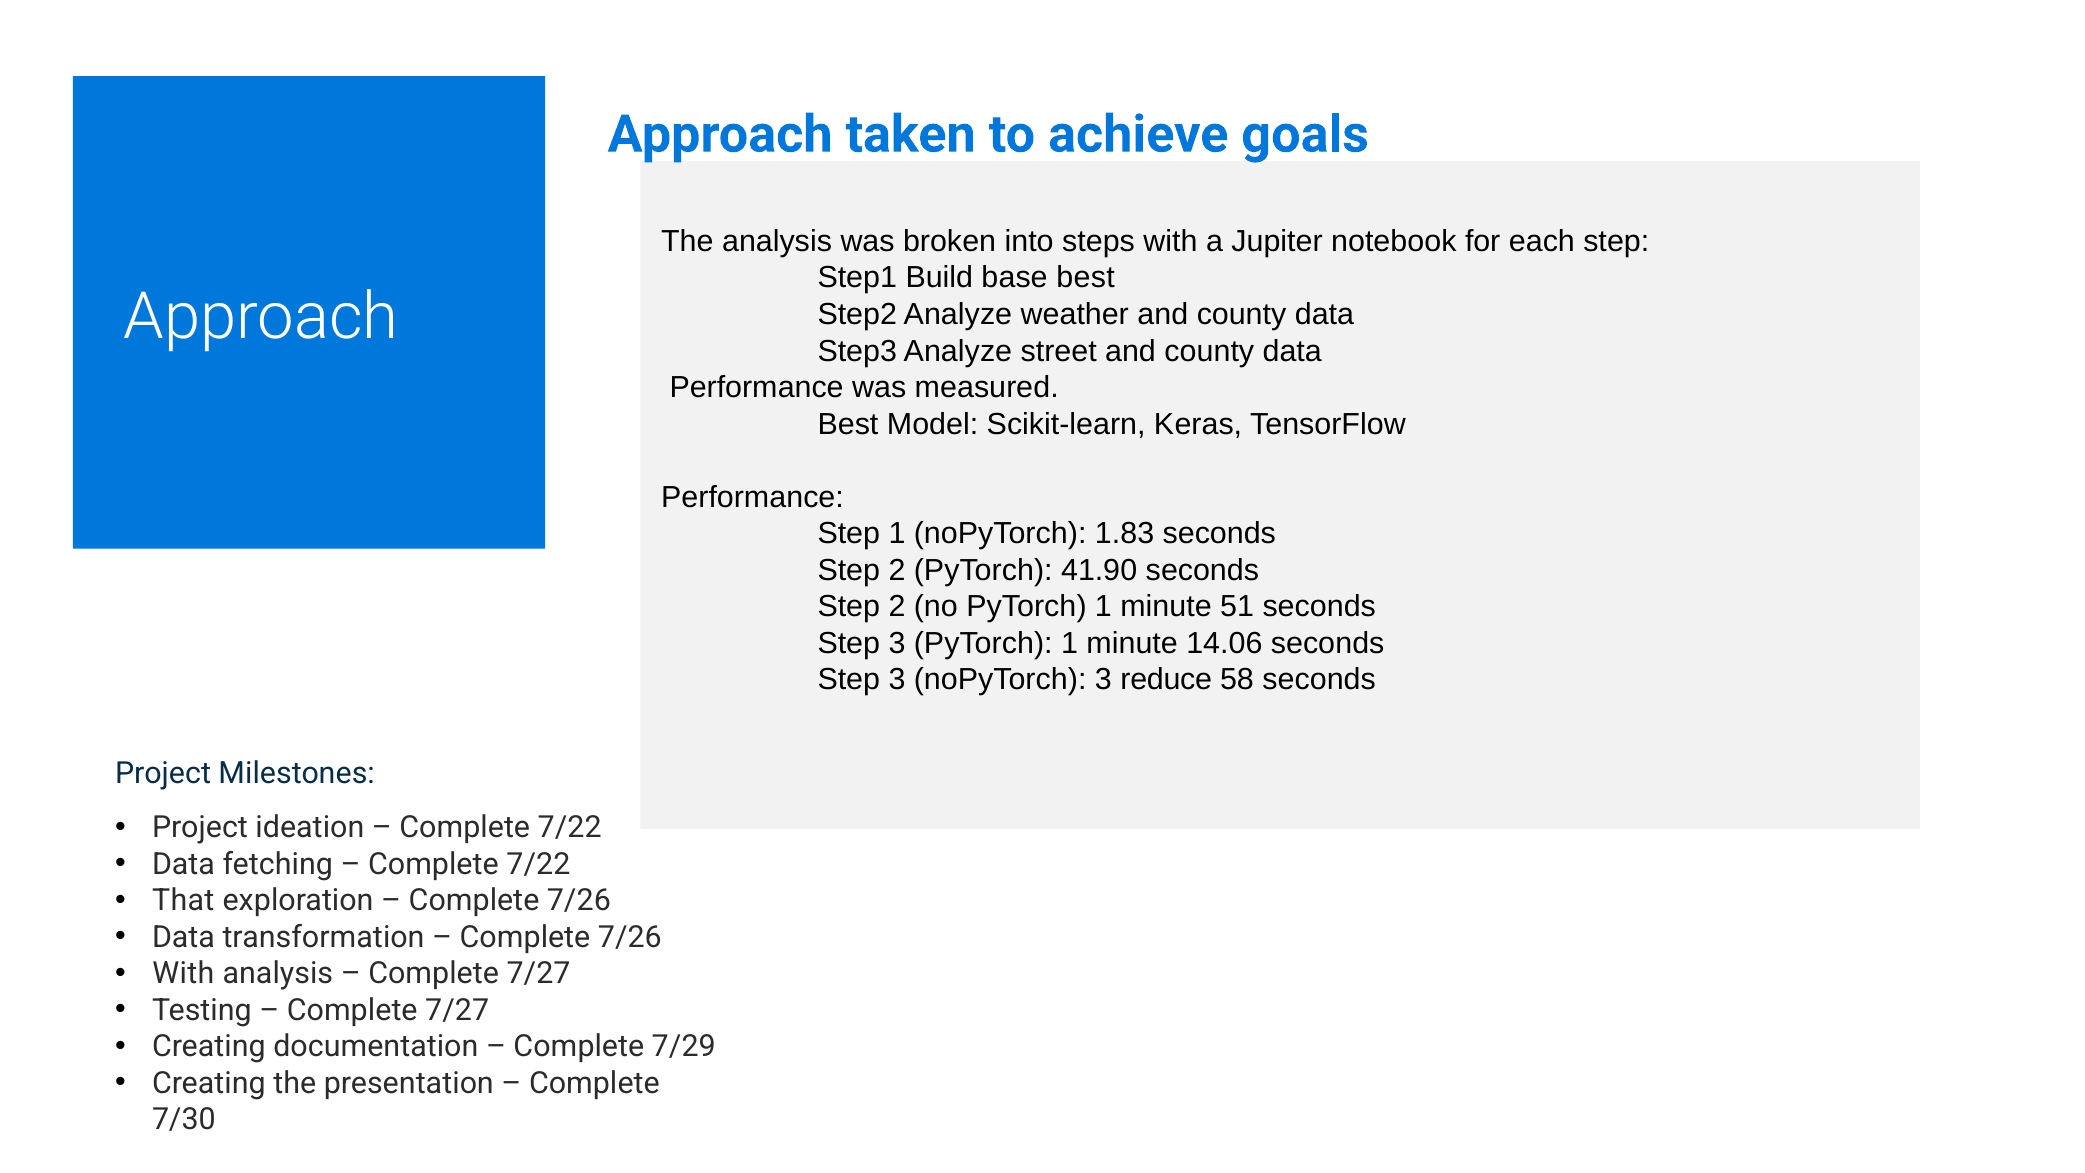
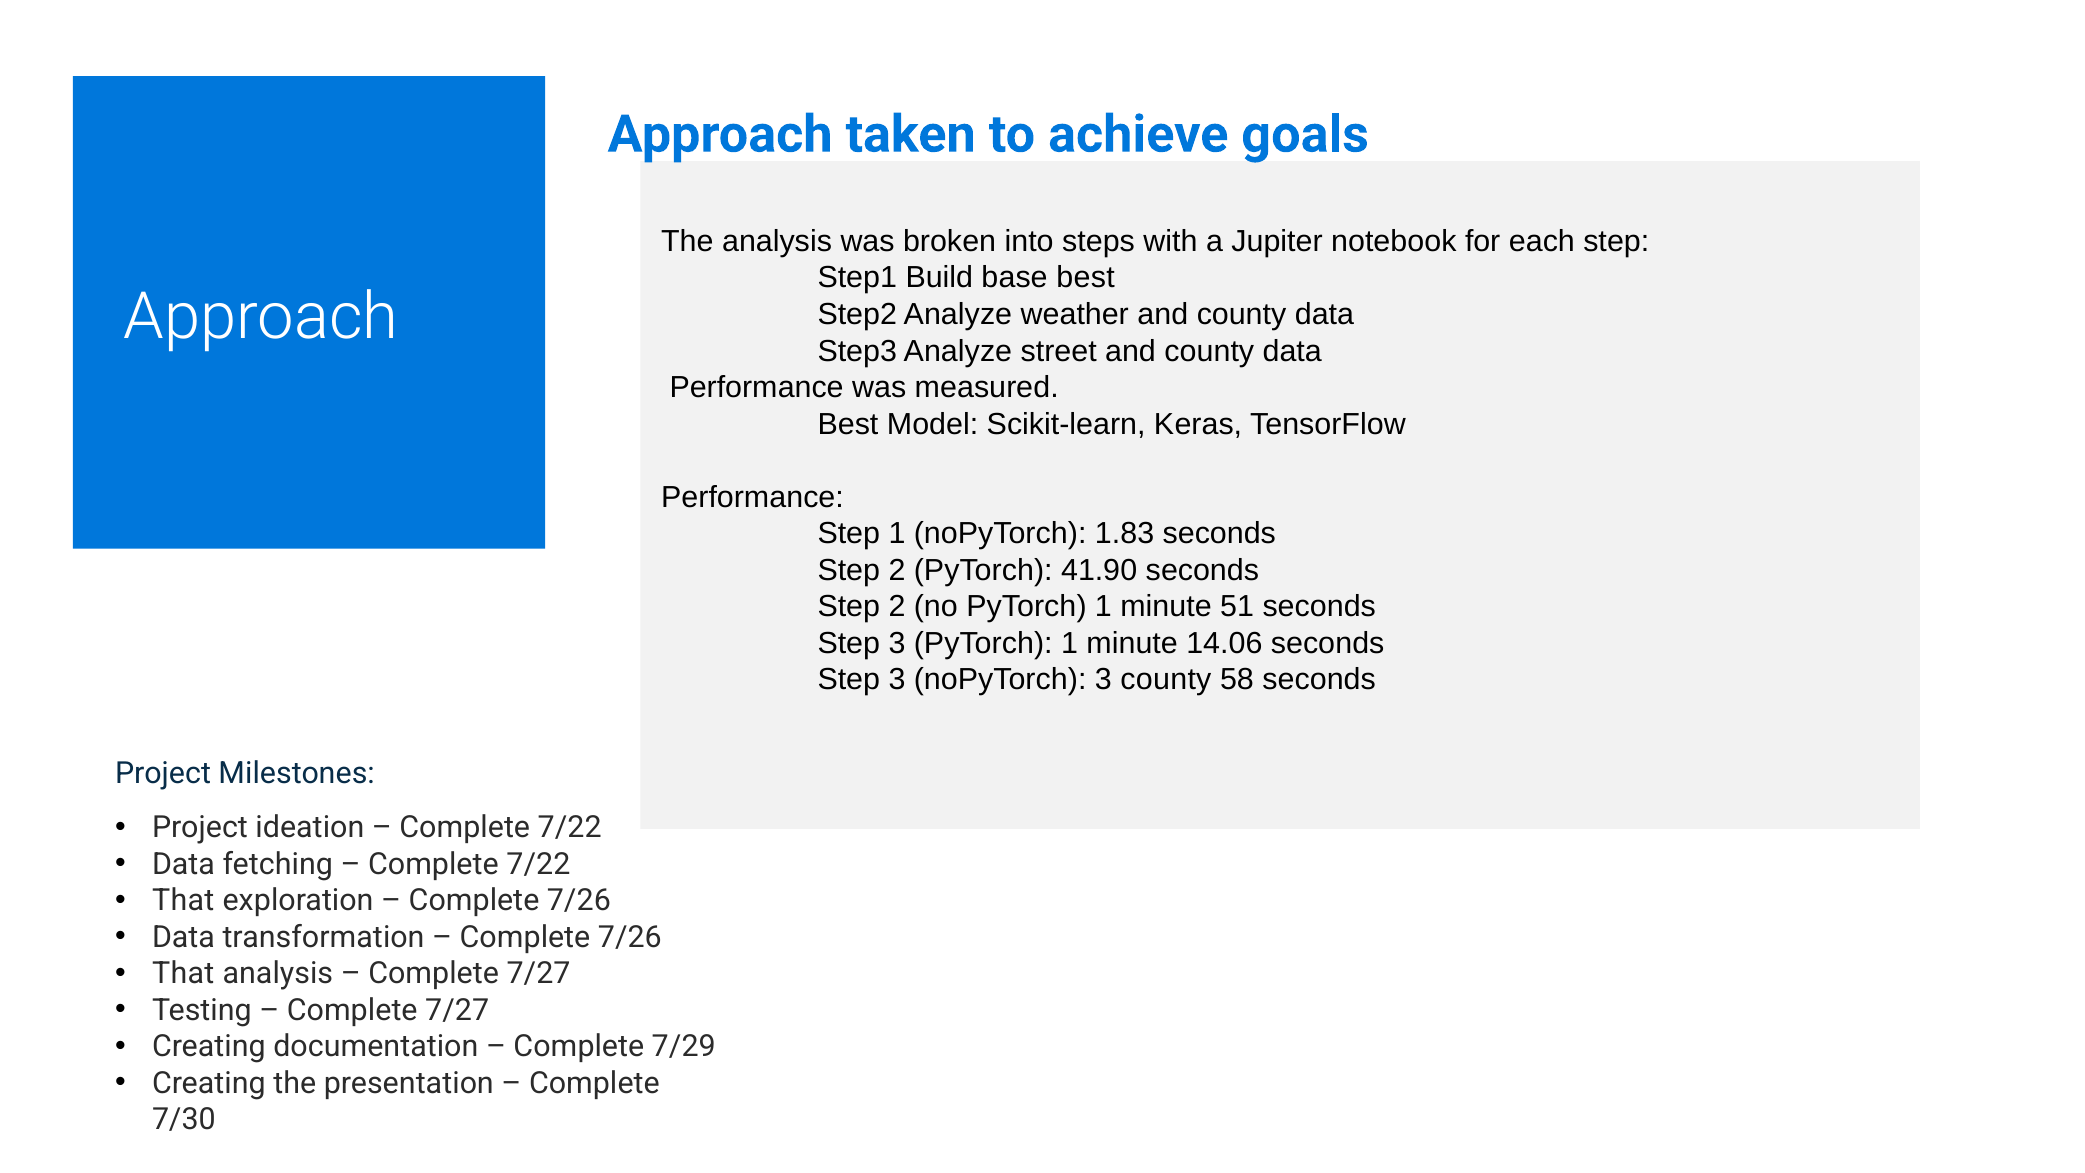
3 reduce: reduce -> county
With at (183, 974): With -> That
